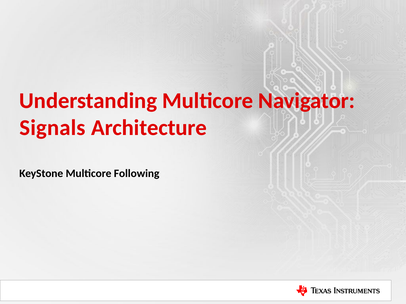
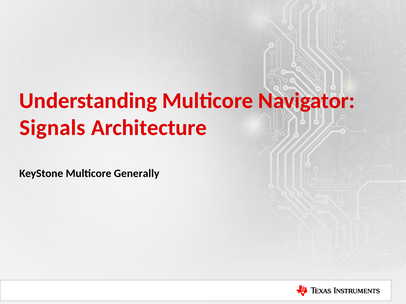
Following: Following -> Generally
